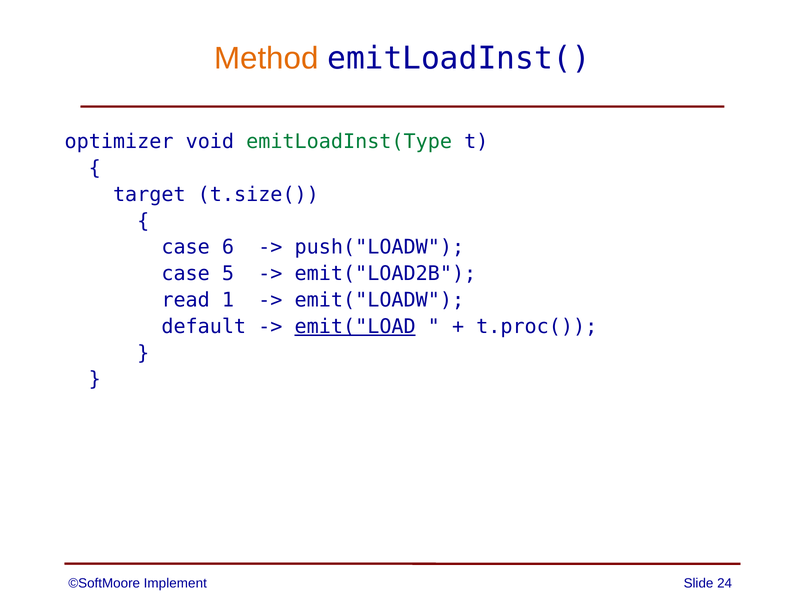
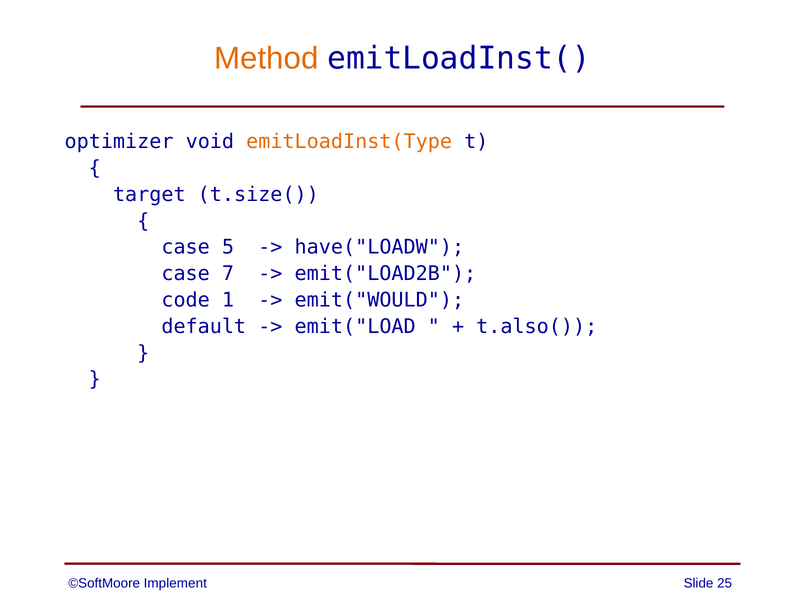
emitLoadInst(Type colour: green -> orange
6: 6 -> 5
push("LOADW: push("LOADW -> have("LOADW
5: 5 -> 7
read: read -> code
emit("LOADW: emit("LOADW -> emit("WOULD
emit("LOAD underline: present -> none
t.proc(: t.proc( -> t.also(
24: 24 -> 25
